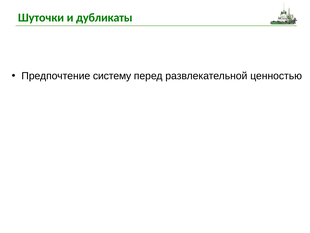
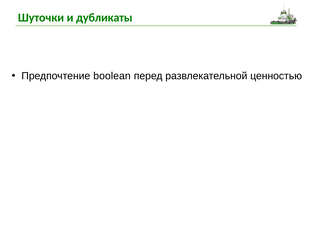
систему: систему -> boolean
